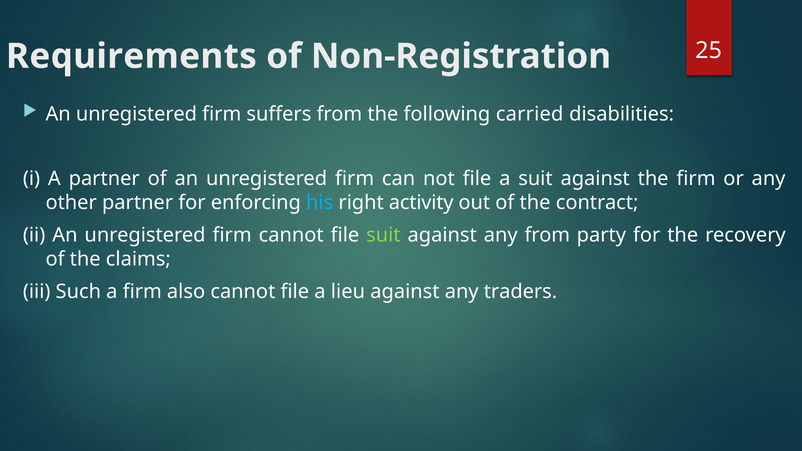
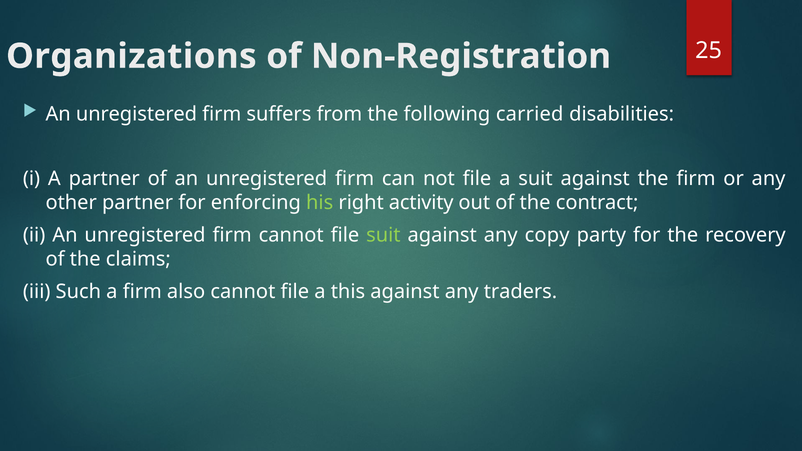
Requirements: Requirements -> Organizations
his colour: light blue -> light green
any from: from -> copy
lieu: lieu -> this
